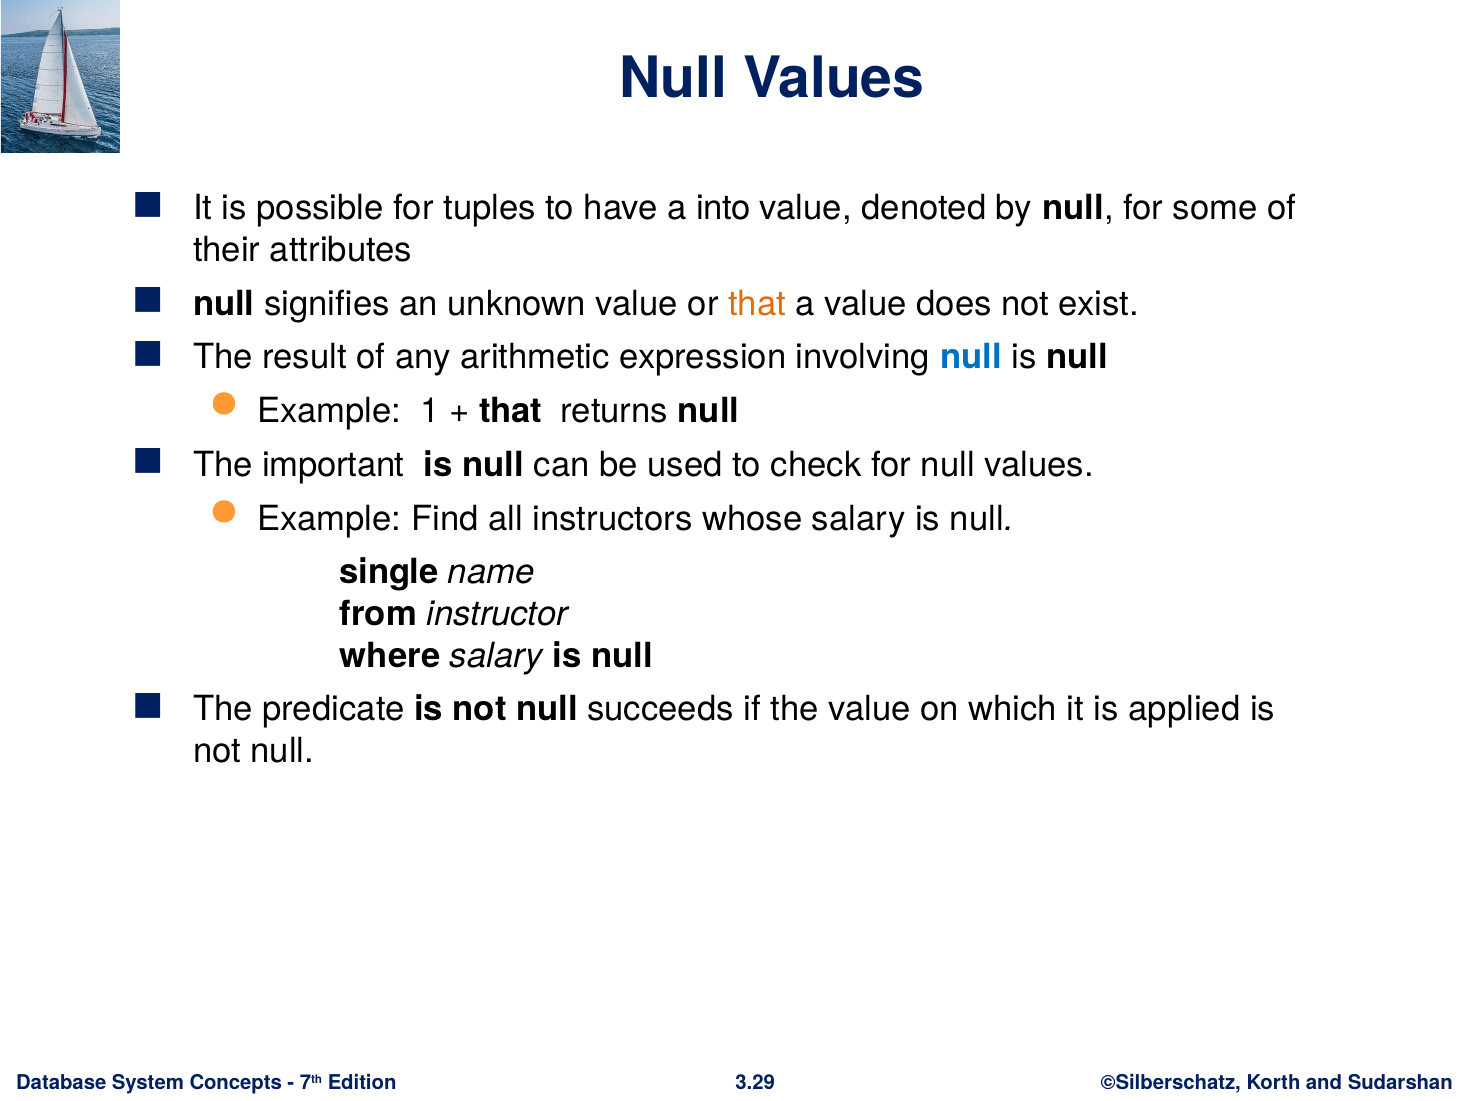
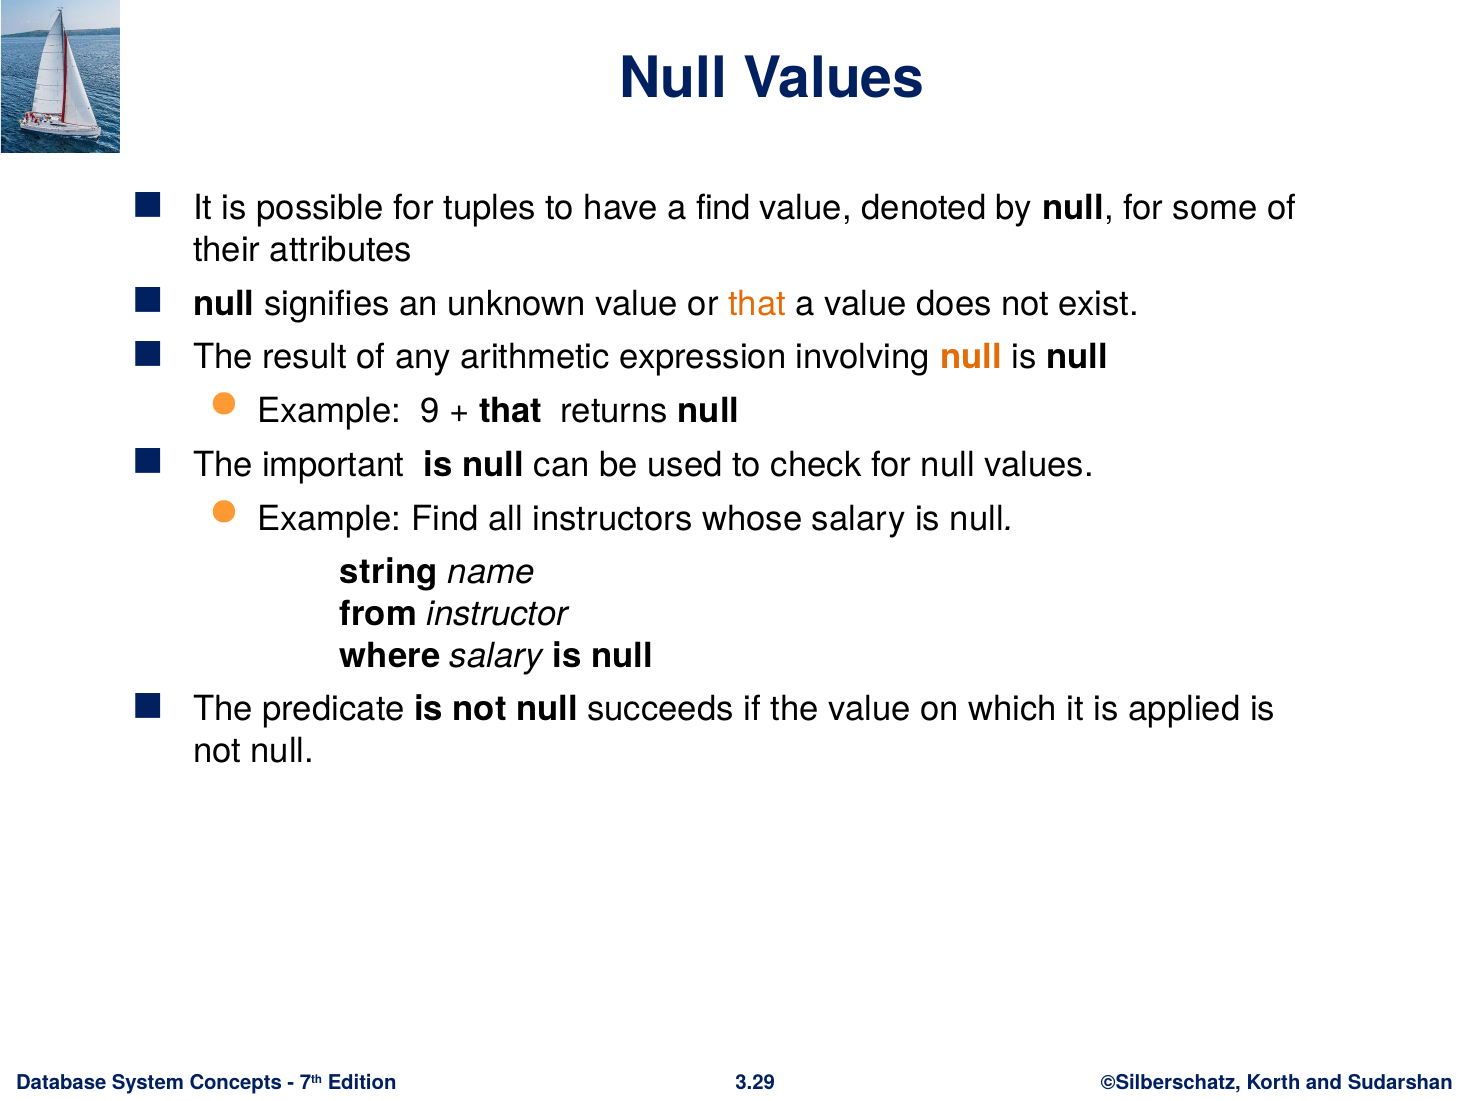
a into: into -> find
null at (971, 357) colour: blue -> orange
1: 1 -> 9
single: single -> string
